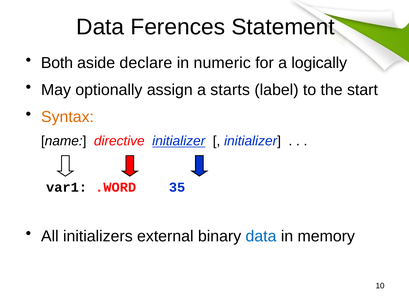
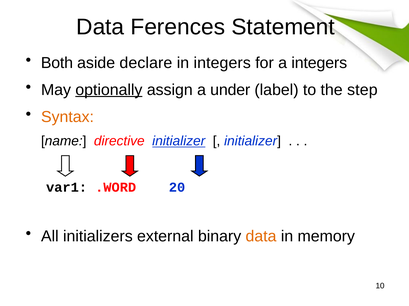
in numeric: numeric -> integers
a logically: logically -> integers
optionally underline: none -> present
starts: starts -> under
start: start -> step
35: 35 -> 20
data at (261, 237) colour: blue -> orange
